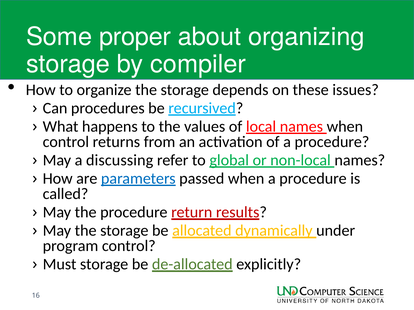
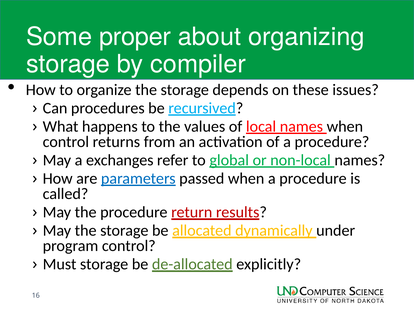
discussing: discussing -> exchanges
